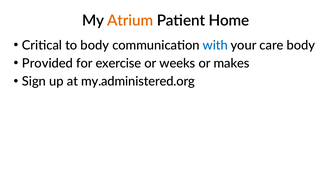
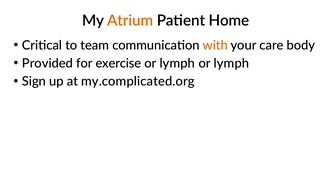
to body: body -> team
with colour: blue -> orange
weeks at (177, 63): weeks -> lymph
makes at (231, 63): makes -> lymph
my.administered.org: my.administered.org -> my.complicated.org
